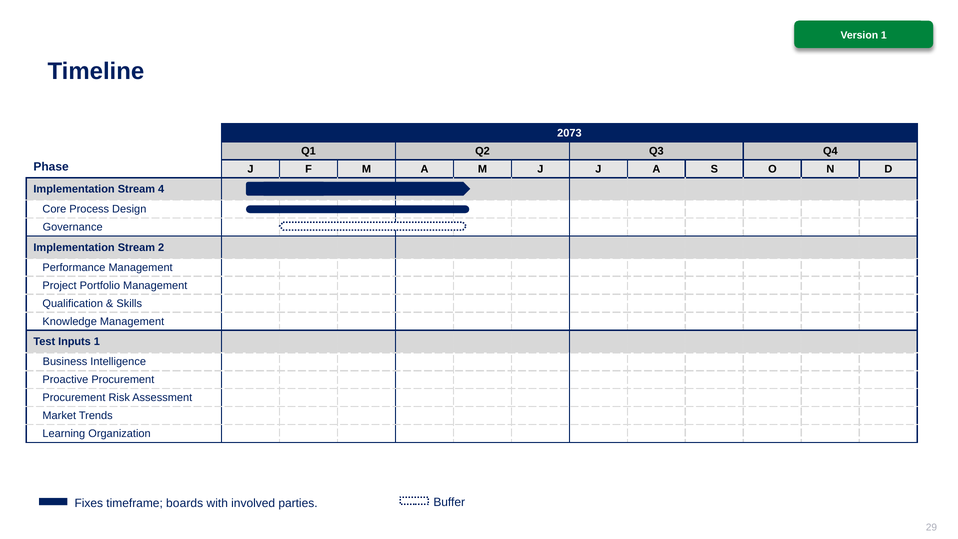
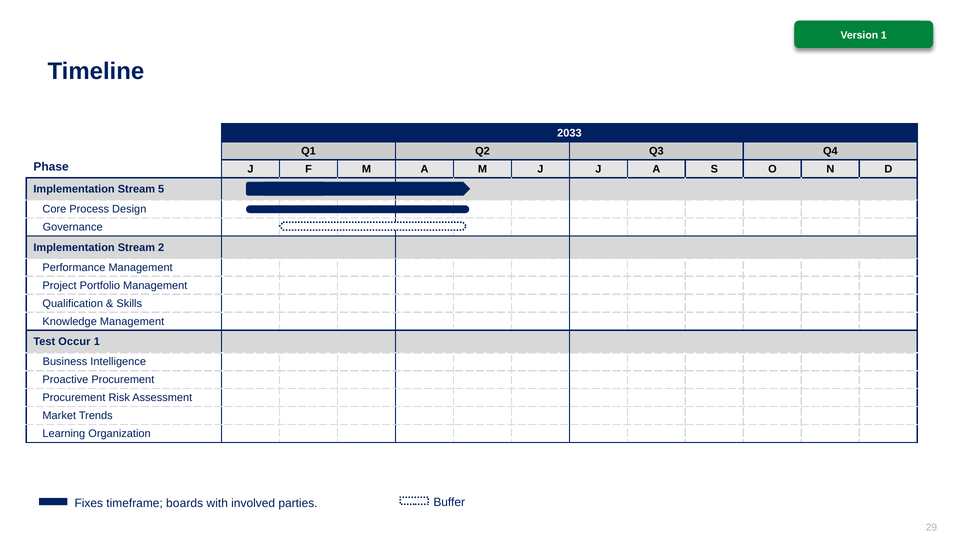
2073: 2073 -> 2033
4: 4 -> 5
Inputs: Inputs -> Occur
